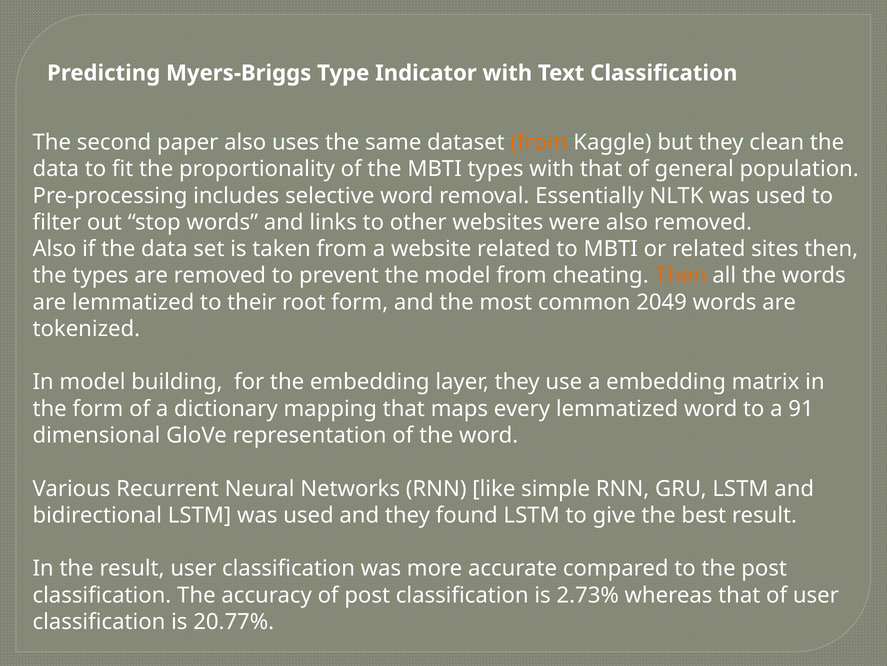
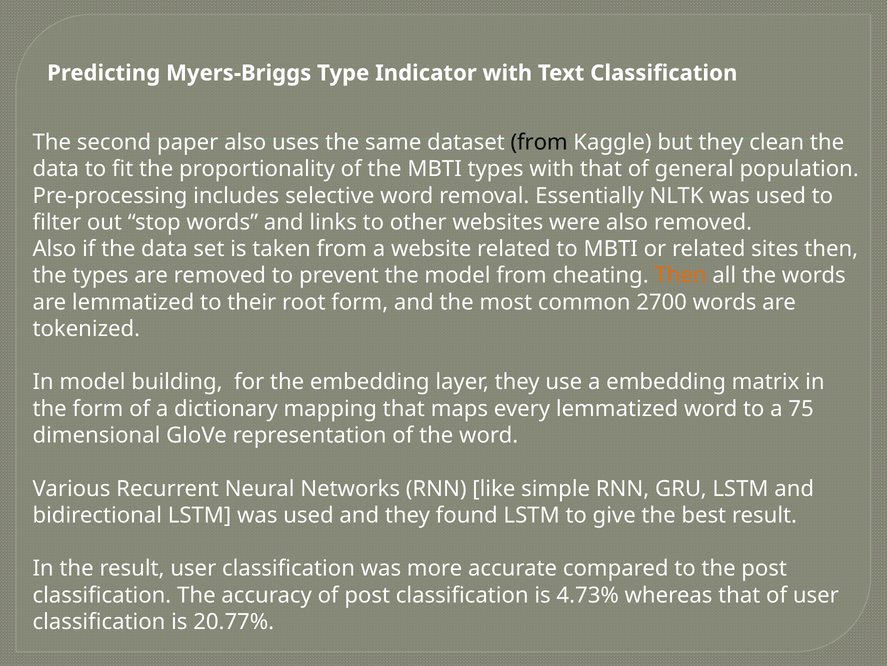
from at (539, 142) colour: orange -> black
2049: 2049 -> 2700
91: 91 -> 75
2.73%: 2.73% -> 4.73%
